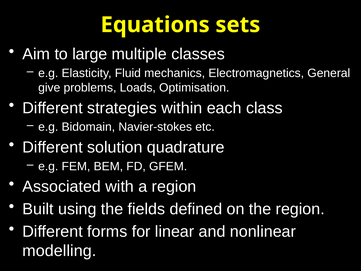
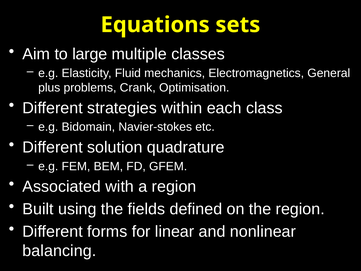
give: give -> plus
Loads: Loads -> Crank
modelling: modelling -> balancing
